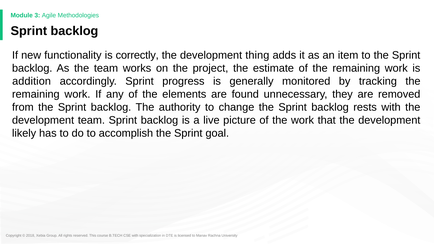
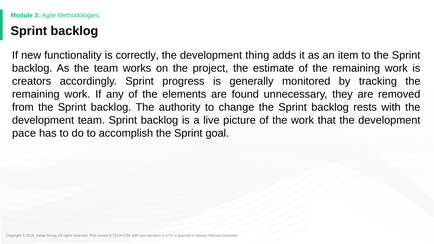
addition: addition -> creators
likely: likely -> pace
